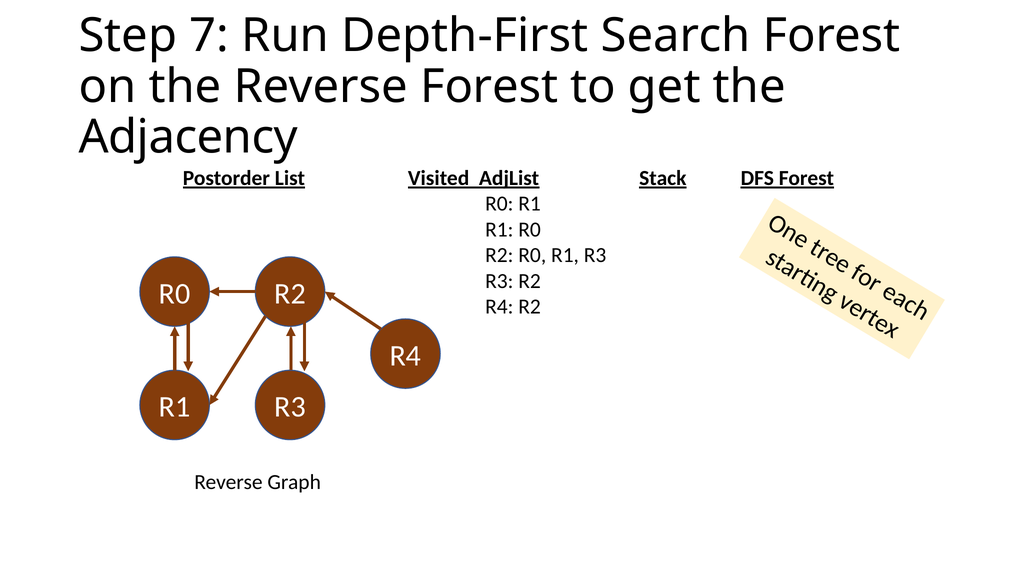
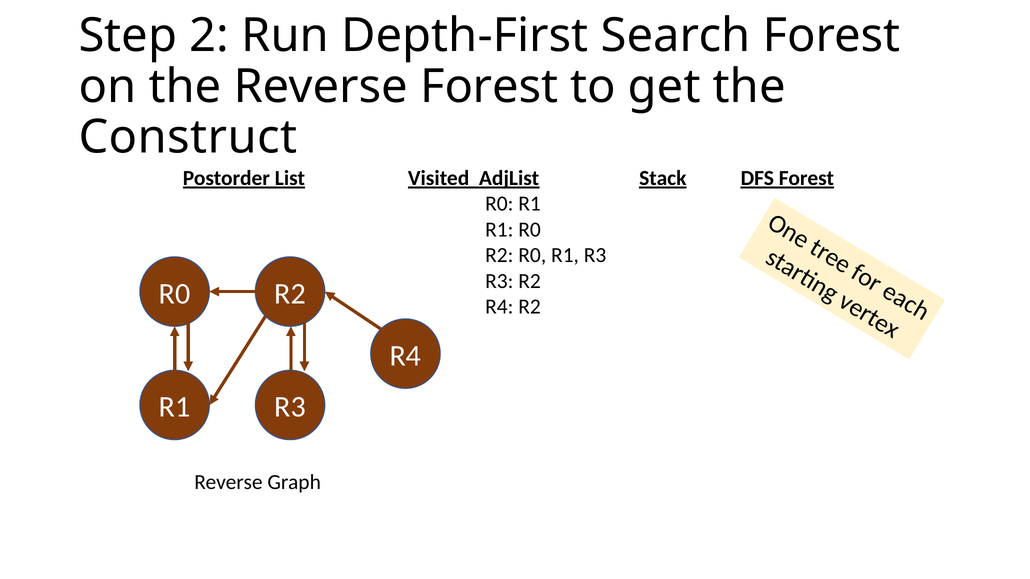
7: 7 -> 2
Adjacency: Adjacency -> Construct
